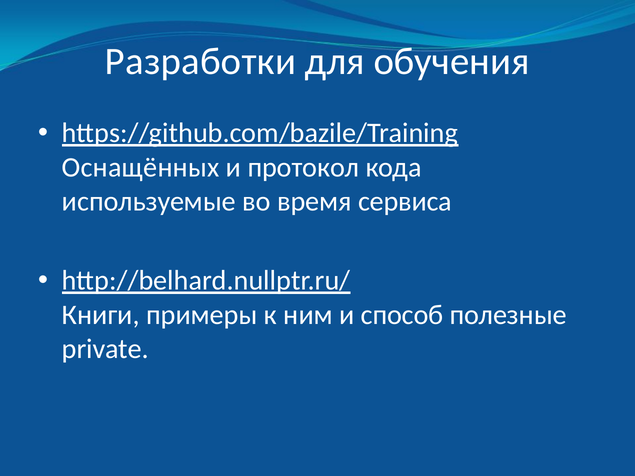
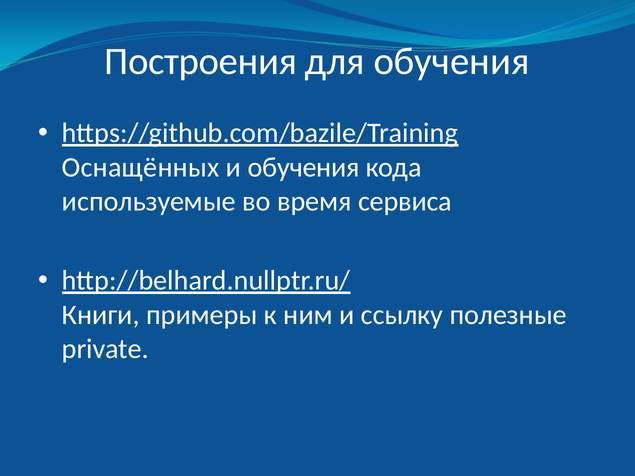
Разработки: Разработки -> Построения
и протокол: протокол -> обучения
способ: способ -> ссылку
